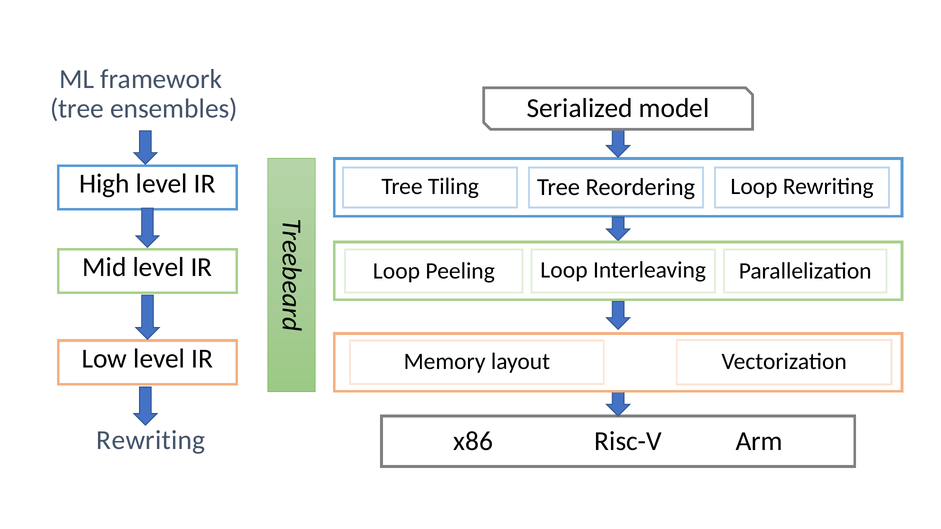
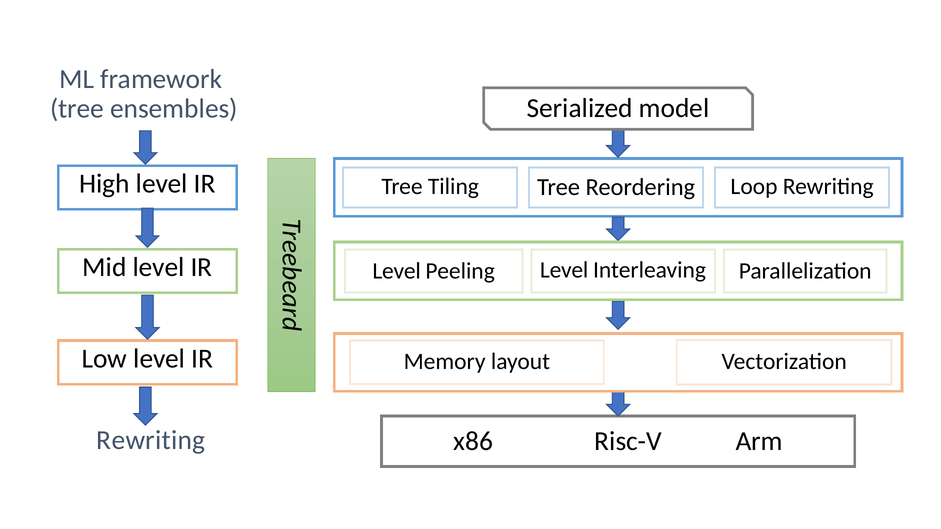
Loop at (396, 271): Loop -> Level
Peeling Loop: Loop -> Level
